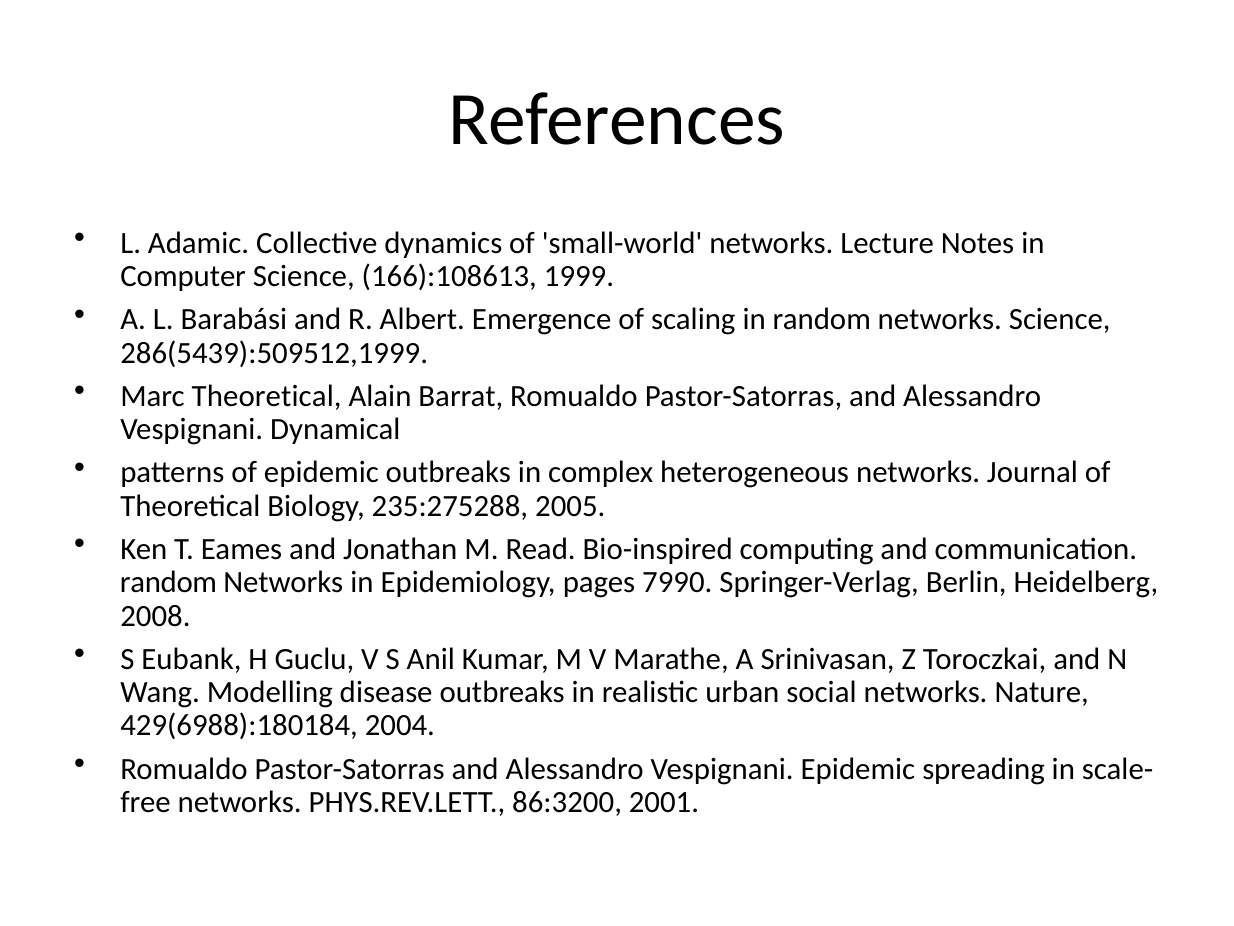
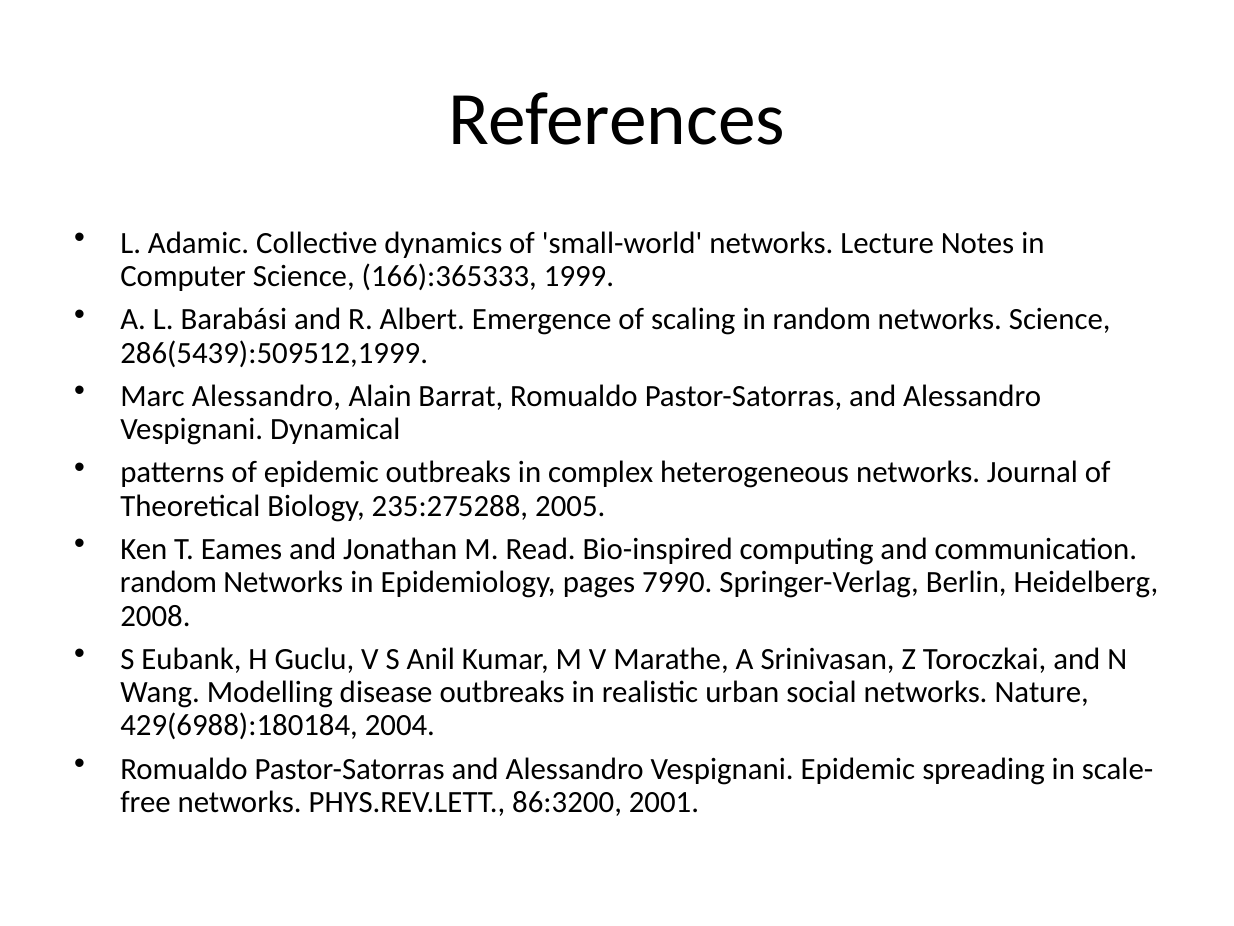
166):108613: 166):108613 -> 166):365333
Marc Theoretical: Theoretical -> Alessandro
